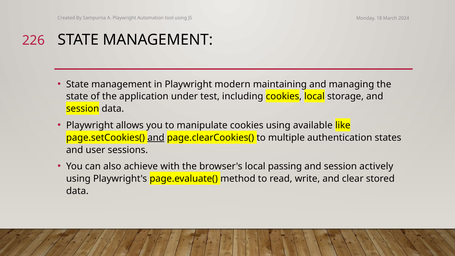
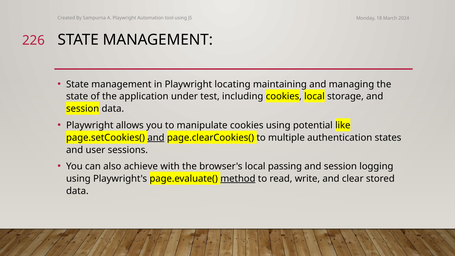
modern: modern -> locating
available: available -> potential
actively: actively -> logging
method underline: none -> present
